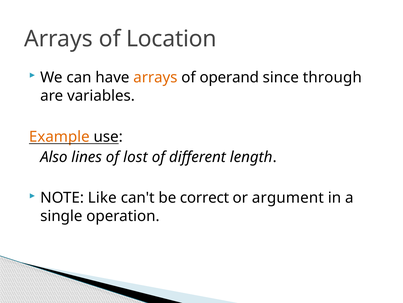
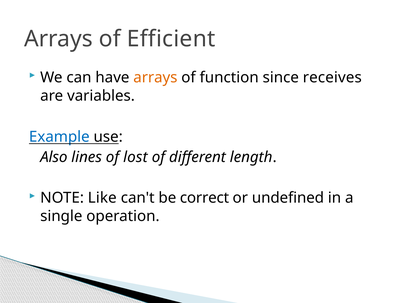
Location: Location -> Efficient
operand: operand -> function
through: through -> receives
Example colour: orange -> blue
argument: argument -> undefined
